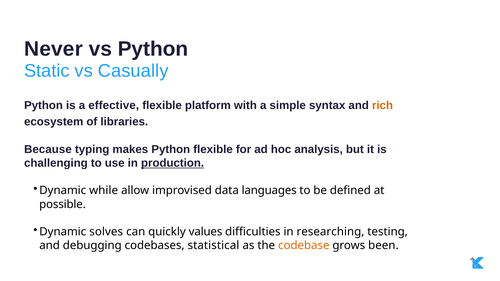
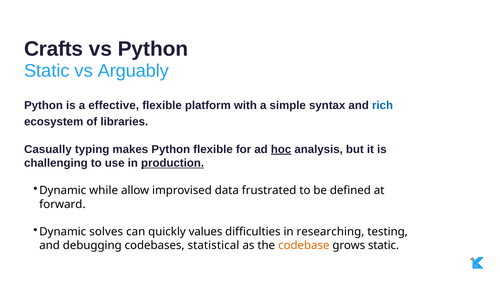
Never: Never -> Crafts
Casually: Casually -> Arguably
rich colour: orange -> blue
Because: Because -> Casually
hoc underline: none -> present
languages: languages -> frustrated
possible: possible -> forward
grows been: been -> static
